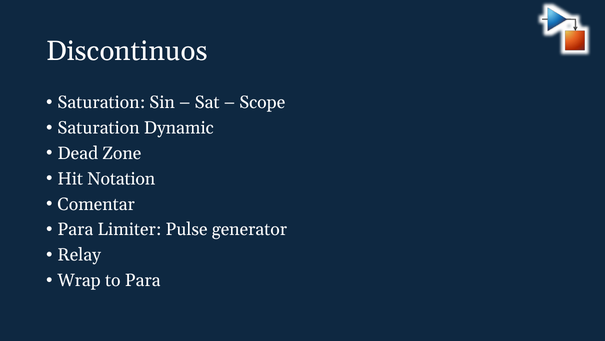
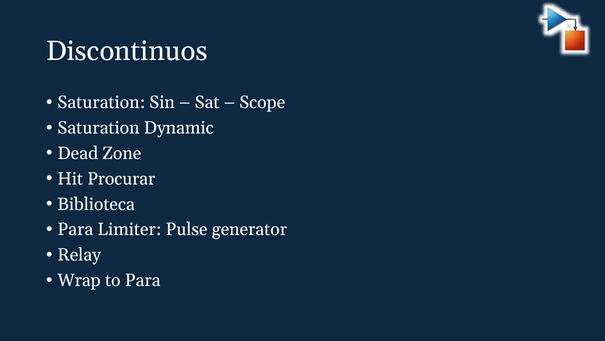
Notation: Notation -> Procurar
Comentar: Comentar -> Biblioteca
